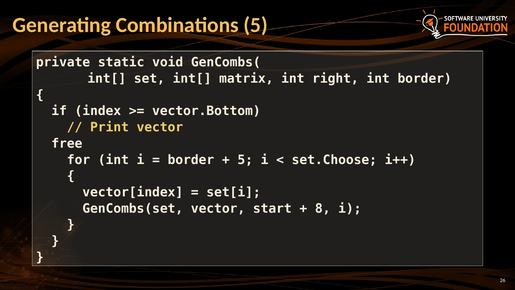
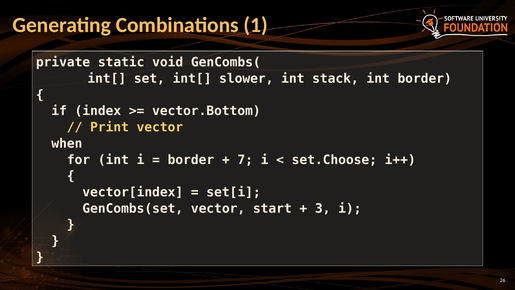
Combinations 5: 5 -> 1
matrix: matrix -> slower
right: right -> stack
free: free -> when
5 at (245, 160): 5 -> 7
8: 8 -> 3
